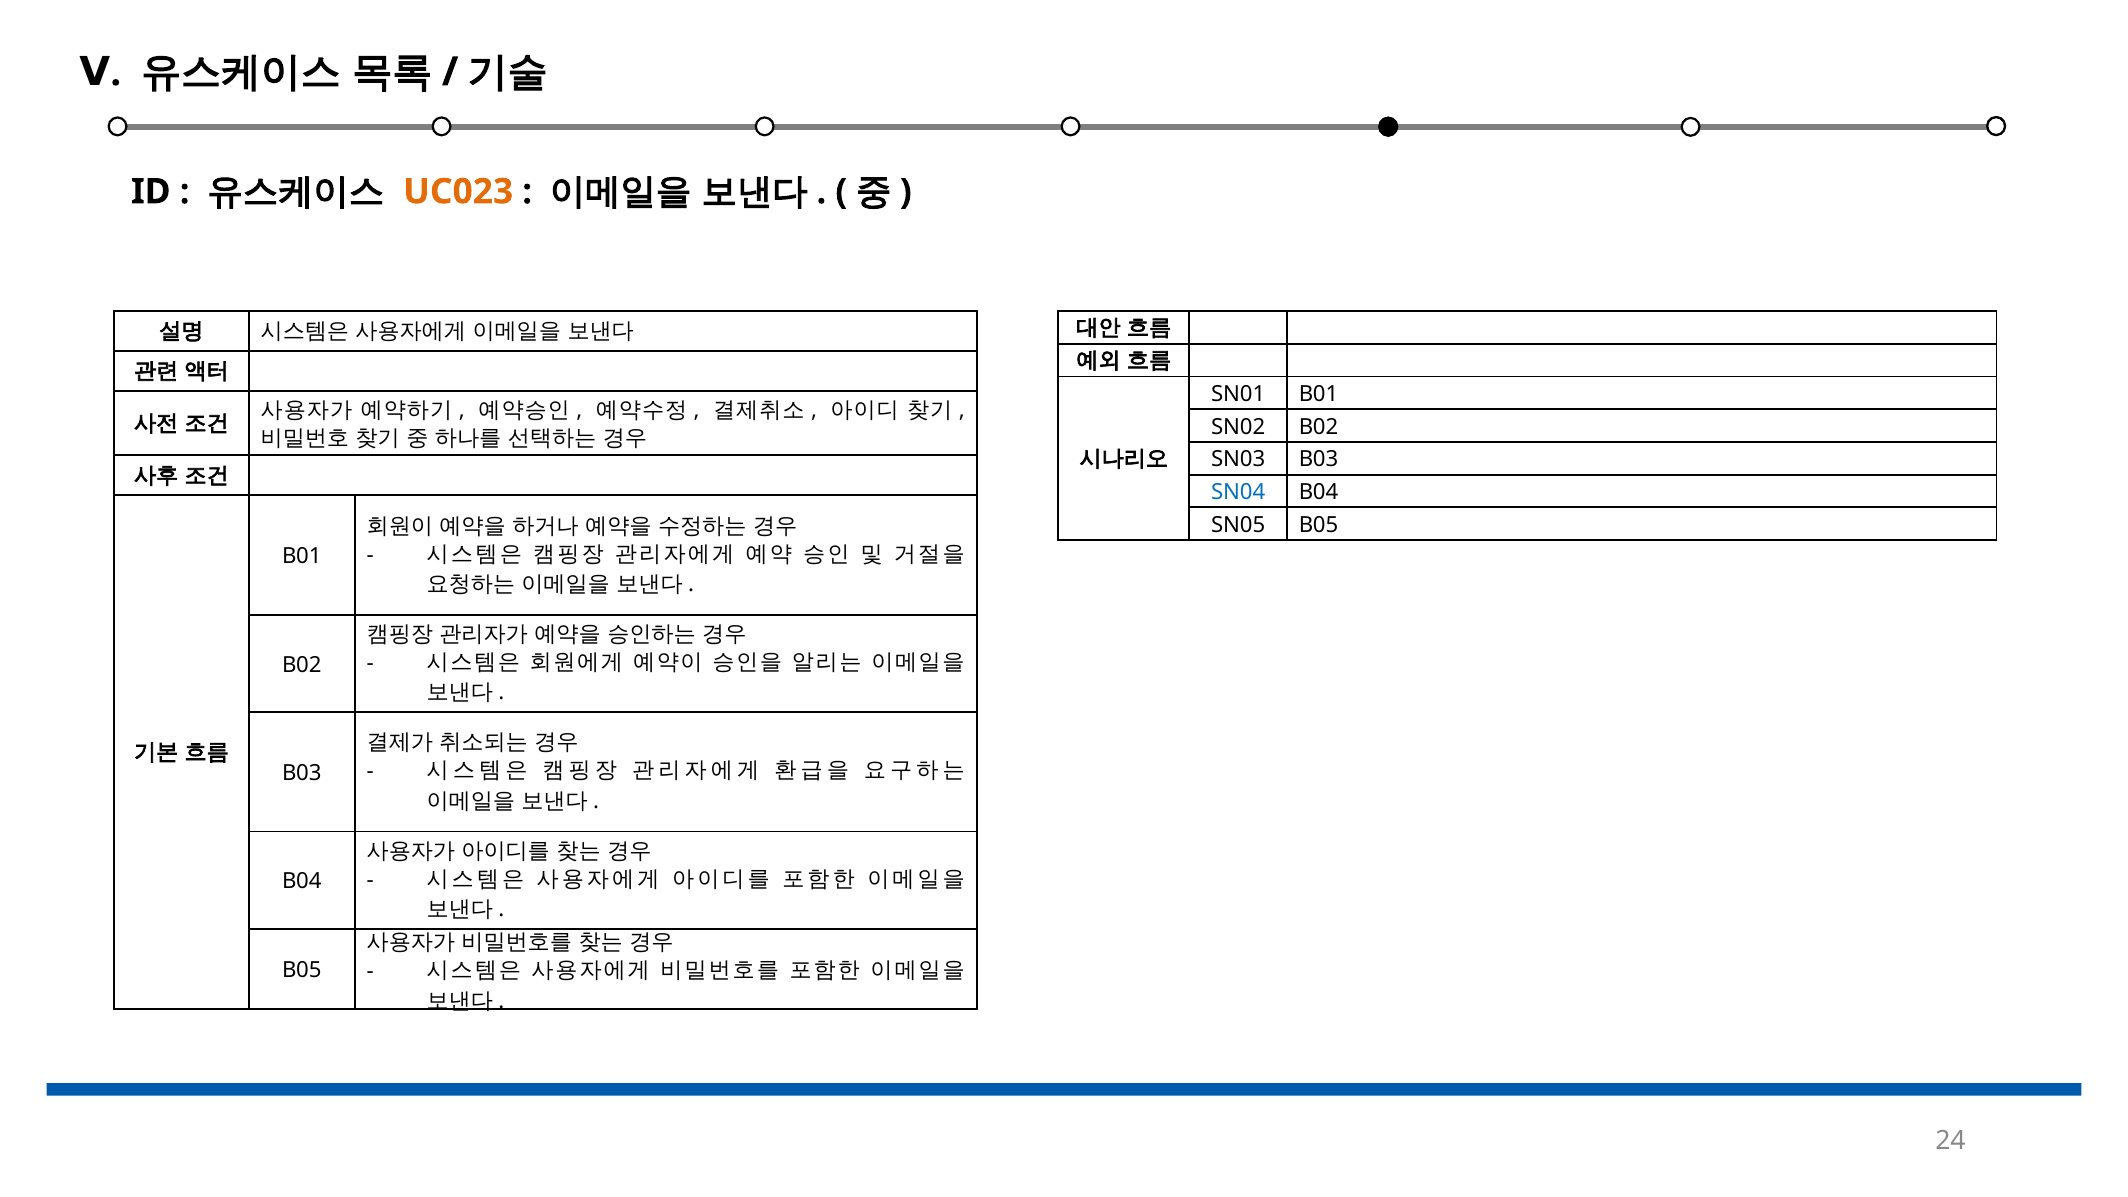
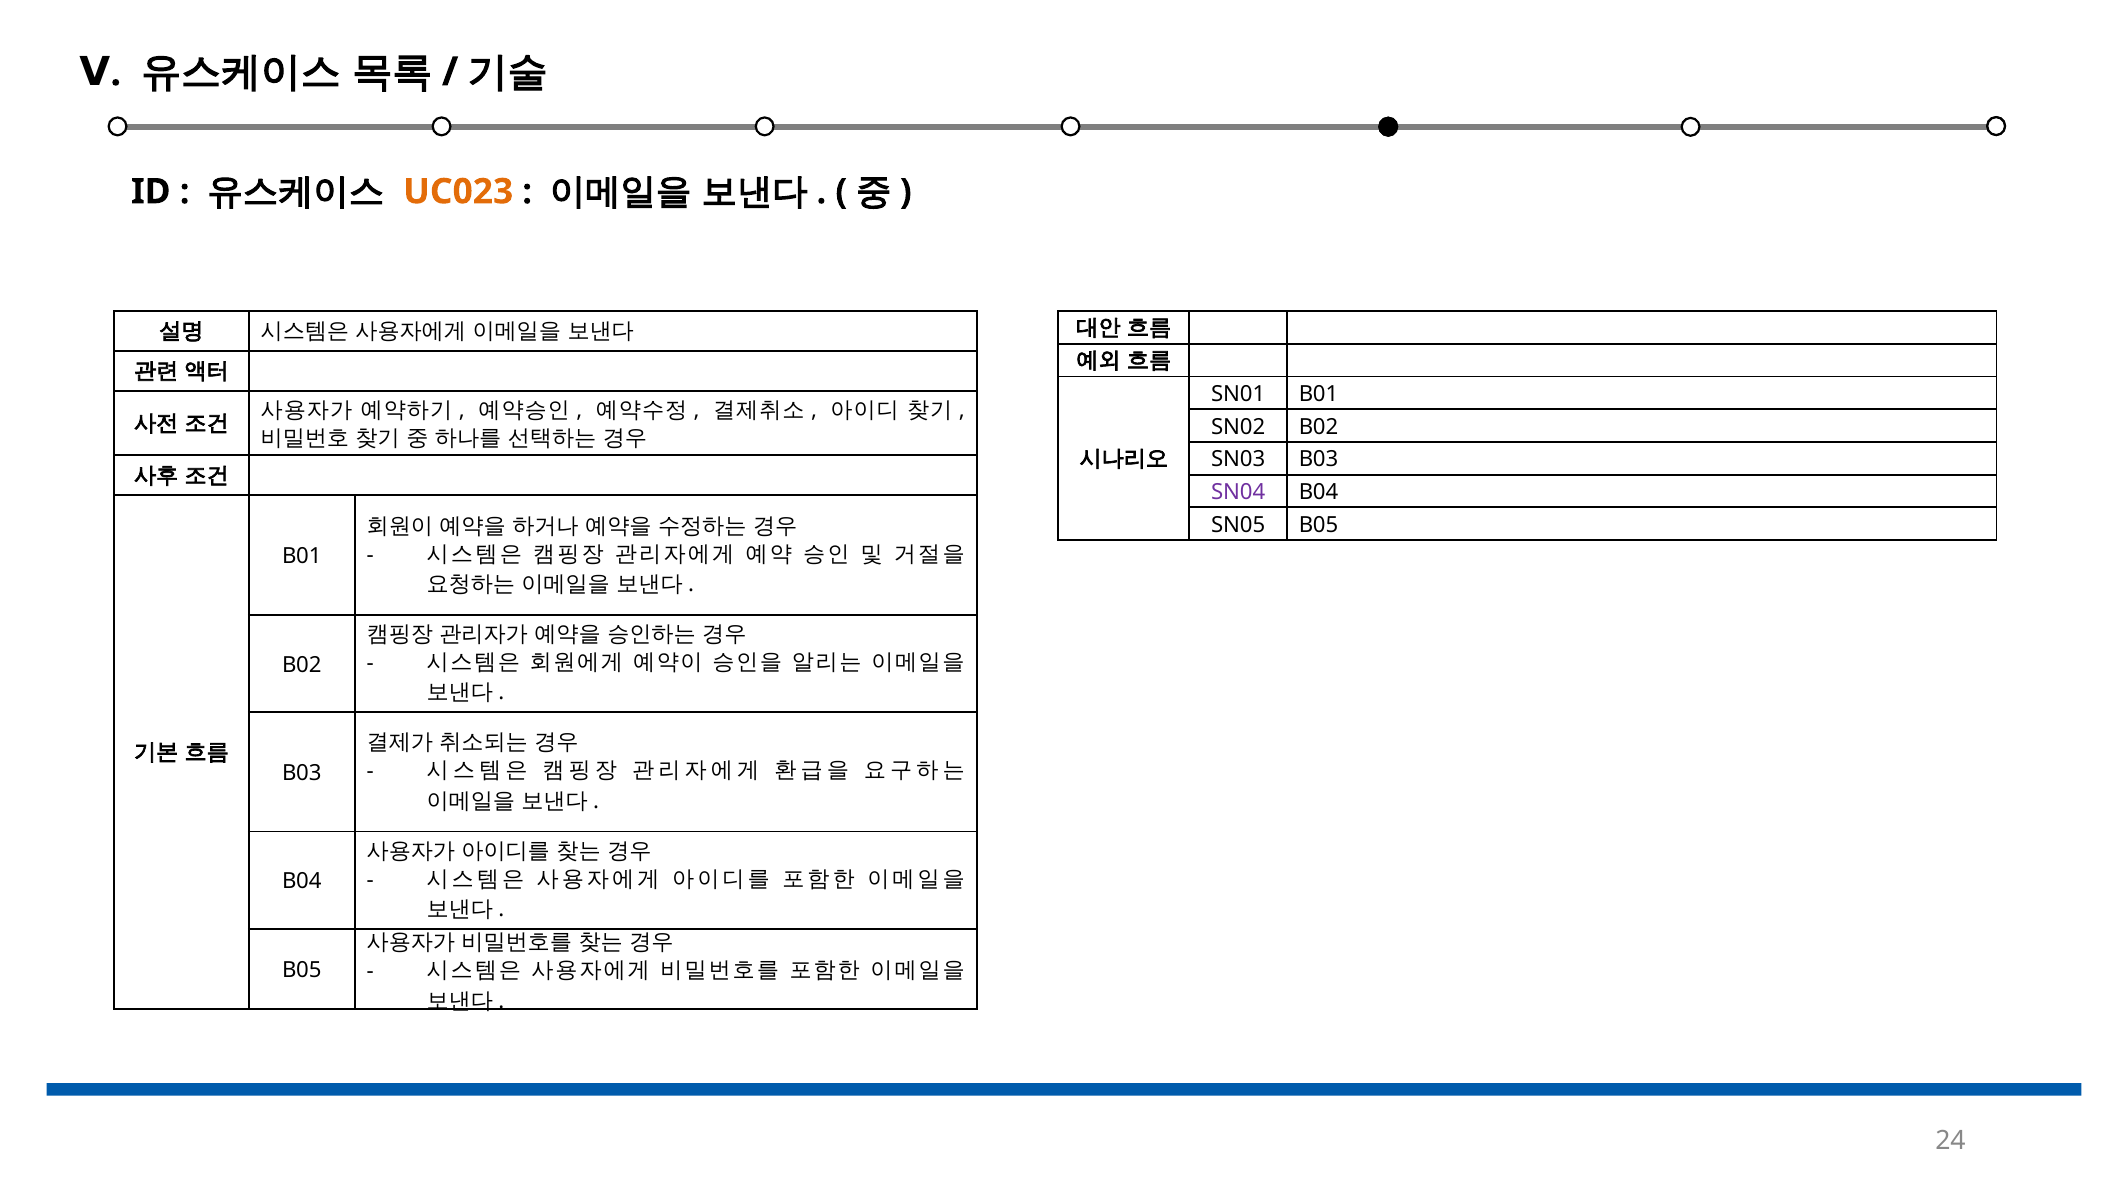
SN04 colour: blue -> purple
